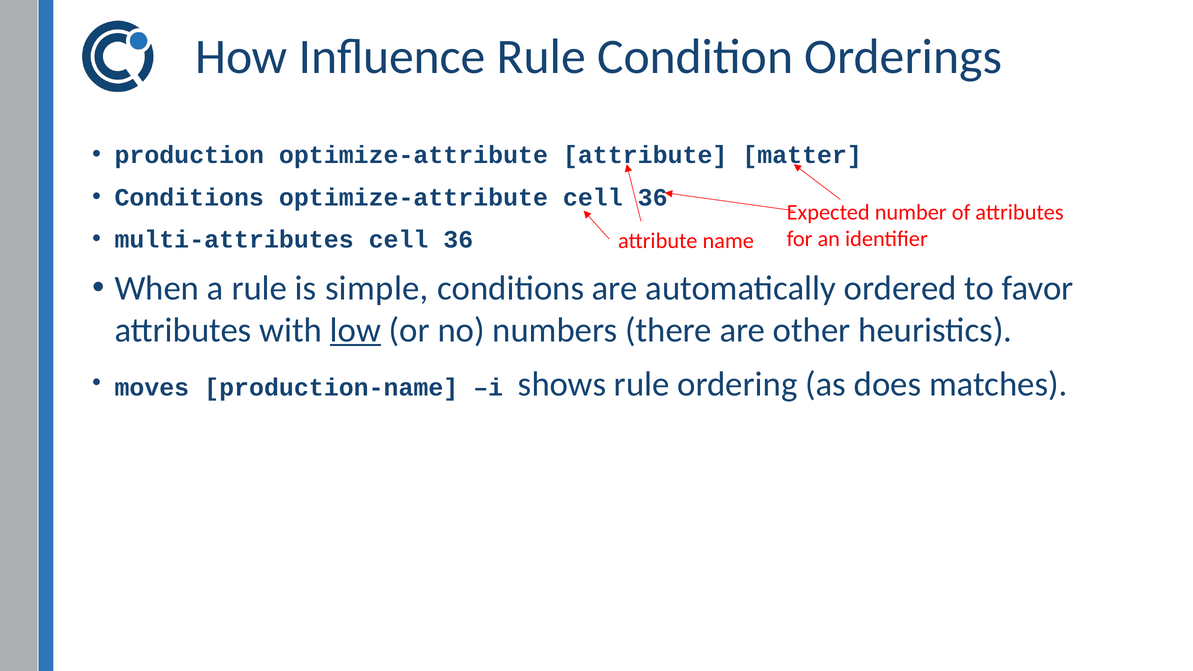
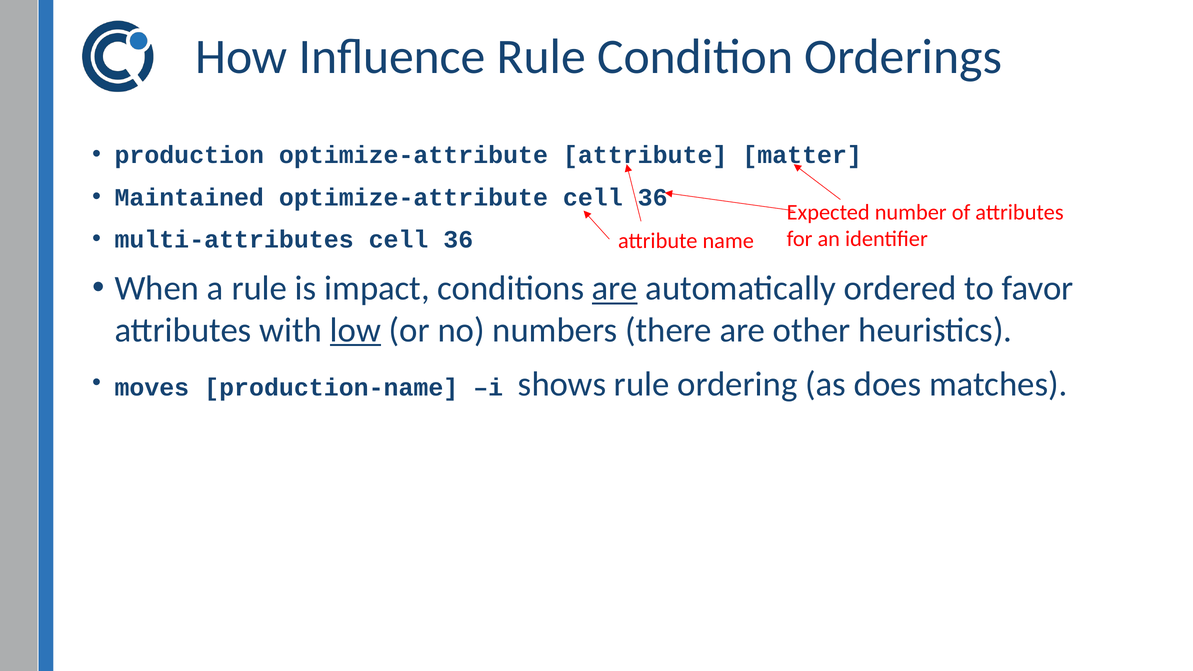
Conditions at (189, 197): Conditions -> Maintained
simple: simple -> impact
are at (615, 288) underline: none -> present
